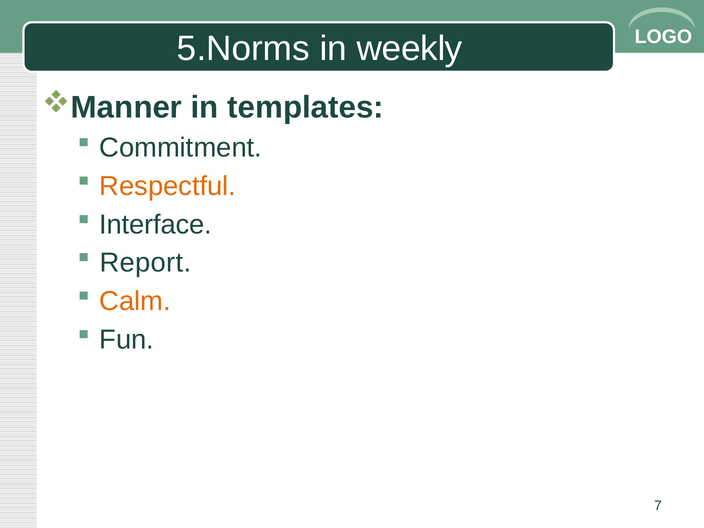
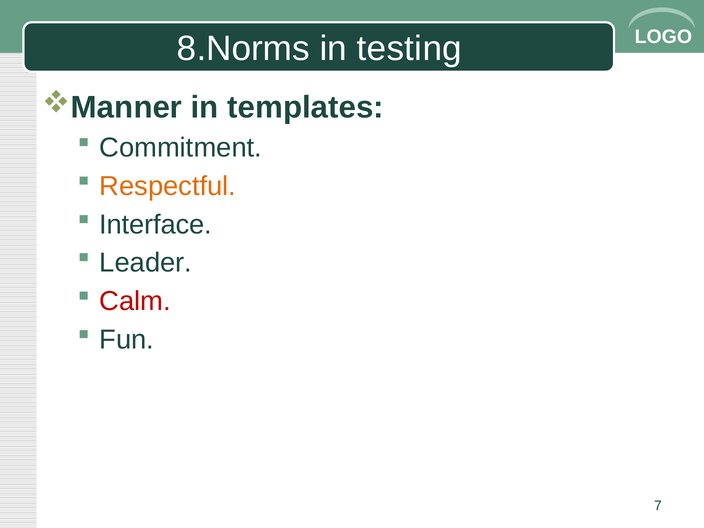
5.Norms: 5.Norms -> 8.Norms
weekly: weekly -> testing
Report: Report -> Leader
Calm colour: orange -> red
